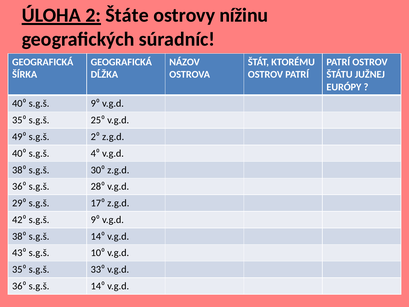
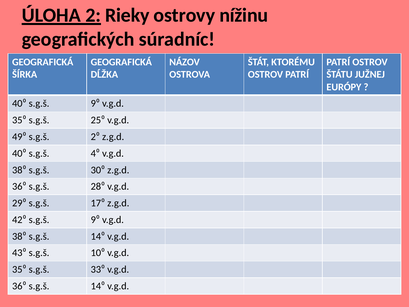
Štáte: Štáte -> Rieky
